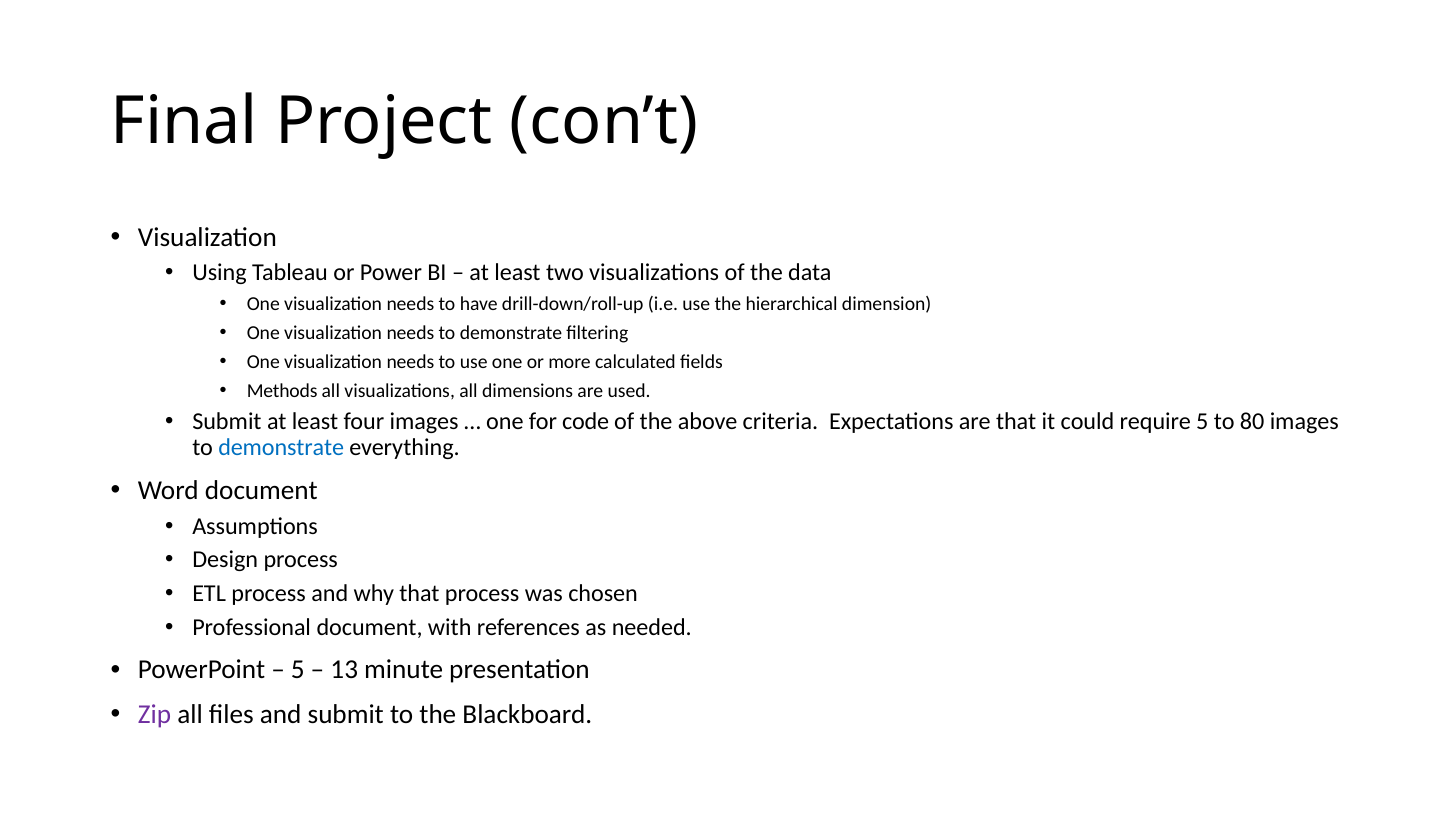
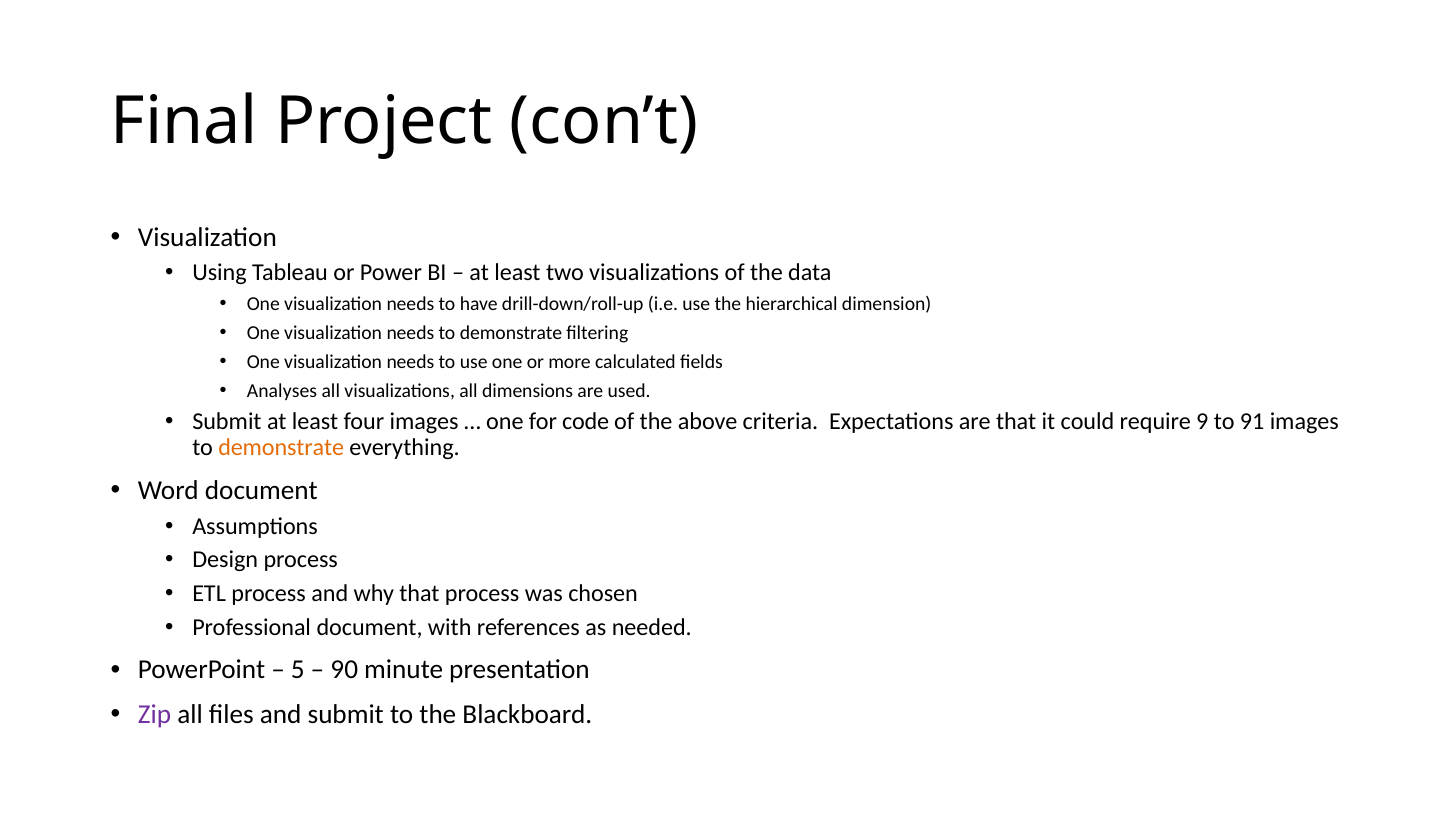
Methods: Methods -> Analyses
require 5: 5 -> 9
80: 80 -> 91
demonstrate at (281, 448) colour: blue -> orange
13: 13 -> 90
